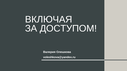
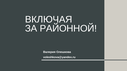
ДОСТУПОМ: ДОСТУПОМ -> РАЙОННОЙ
